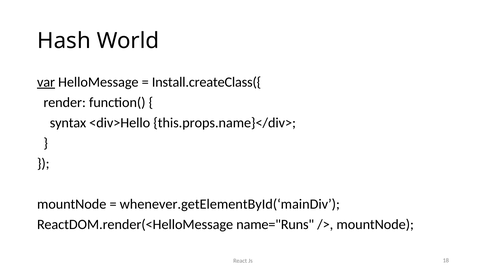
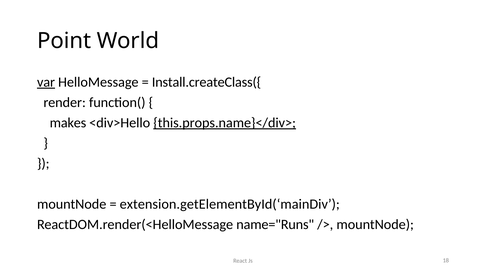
Hash: Hash -> Point
syntax: syntax -> makes
this.props.name}</div> underline: none -> present
whenever.getElementById(‘mainDiv: whenever.getElementById(‘mainDiv -> extension.getElementById(‘mainDiv
